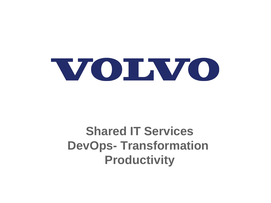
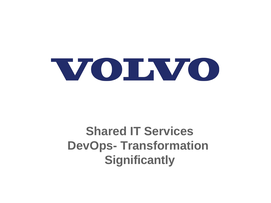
Productivity: Productivity -> Significantly
